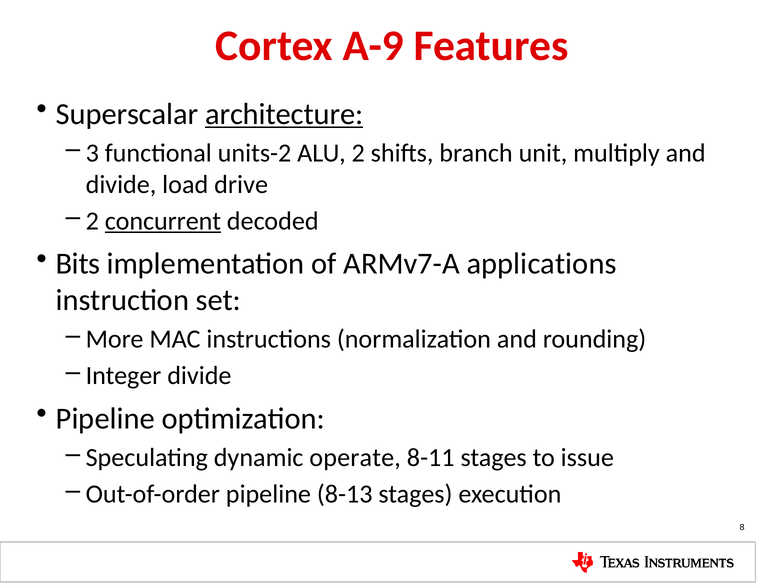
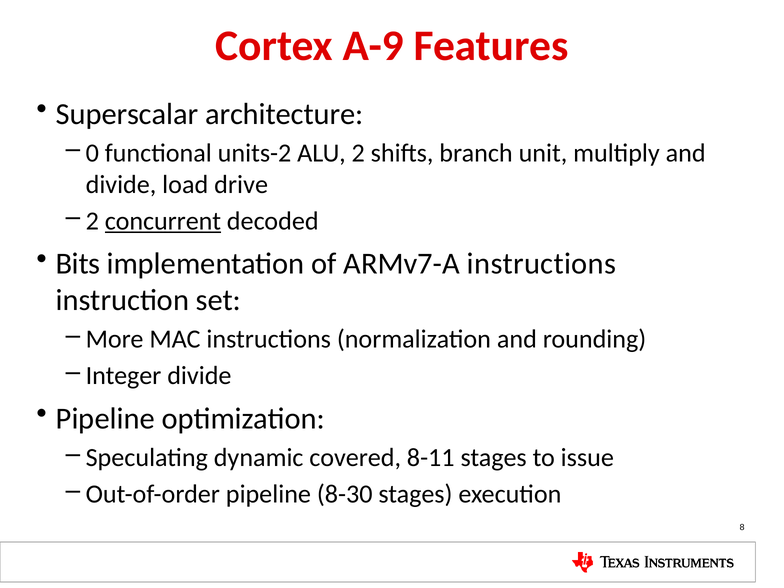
architecture underline: present -> none
3: 3 -> 0
ARMv7-A applications: applications -> instructions
operate: operate -> covered
8-13: 8-13 -> 8-30
